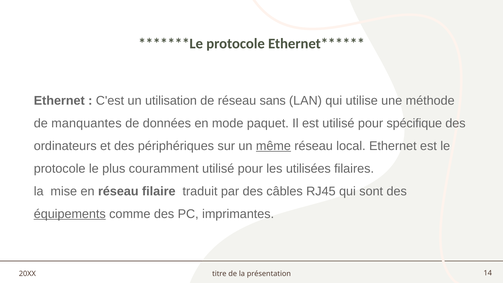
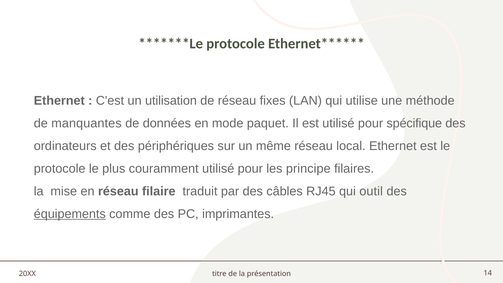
sans: sans -> fixes
même underline: present -> none
utilisées: utilisées -> principe
sont: sont -> outil
